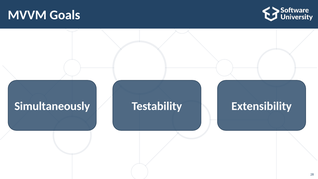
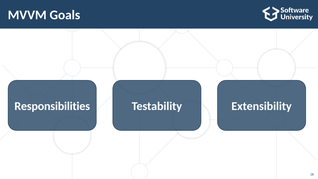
Simultaneously: Simultaneously -> Responsibilities
